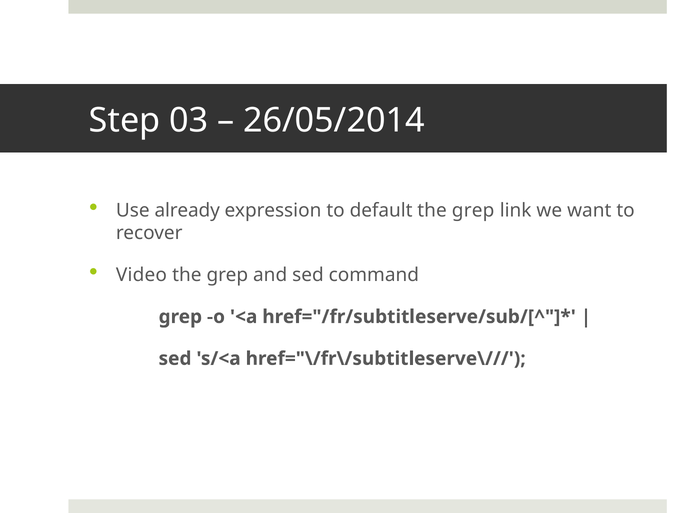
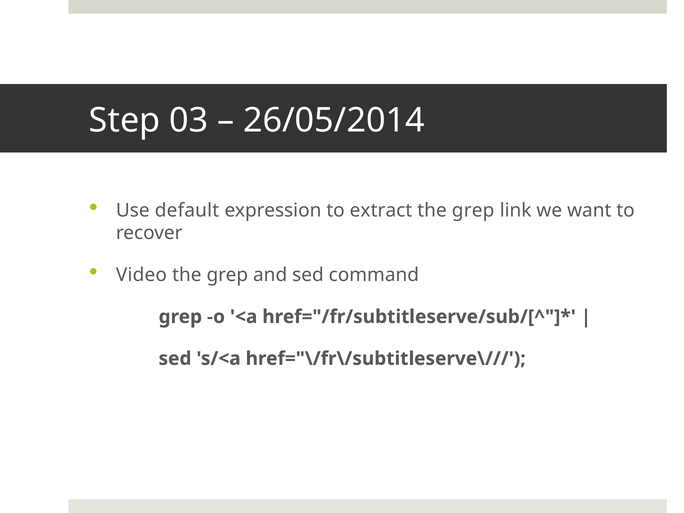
already: already -> default
default: default -> extract
